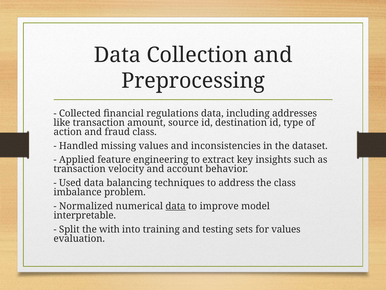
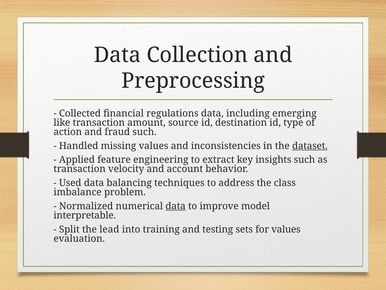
addresses: addresses -> emerging
fraud class: class -> such
dataset underline: none -> present
with: with -> lead
